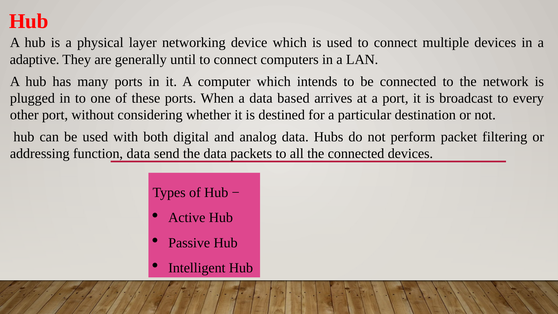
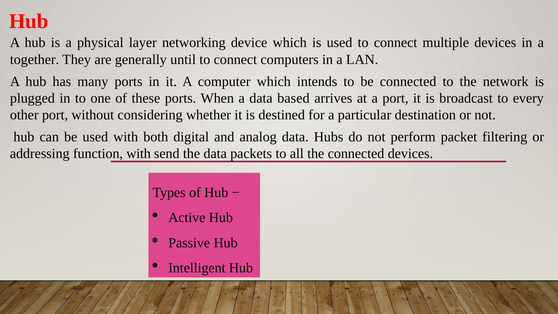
adaptive: adaptive -> together
function data: data -> with
